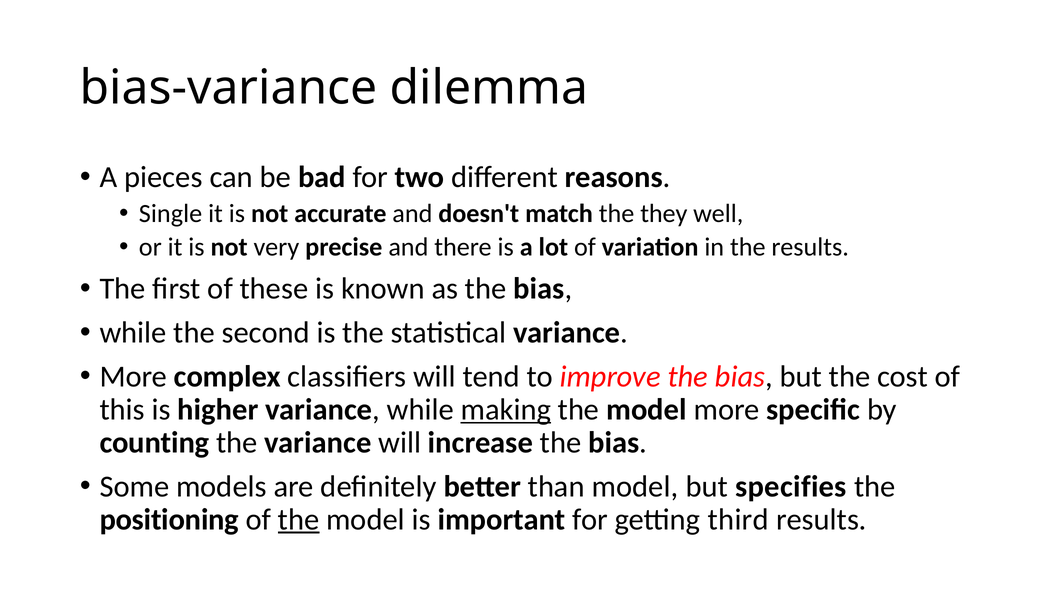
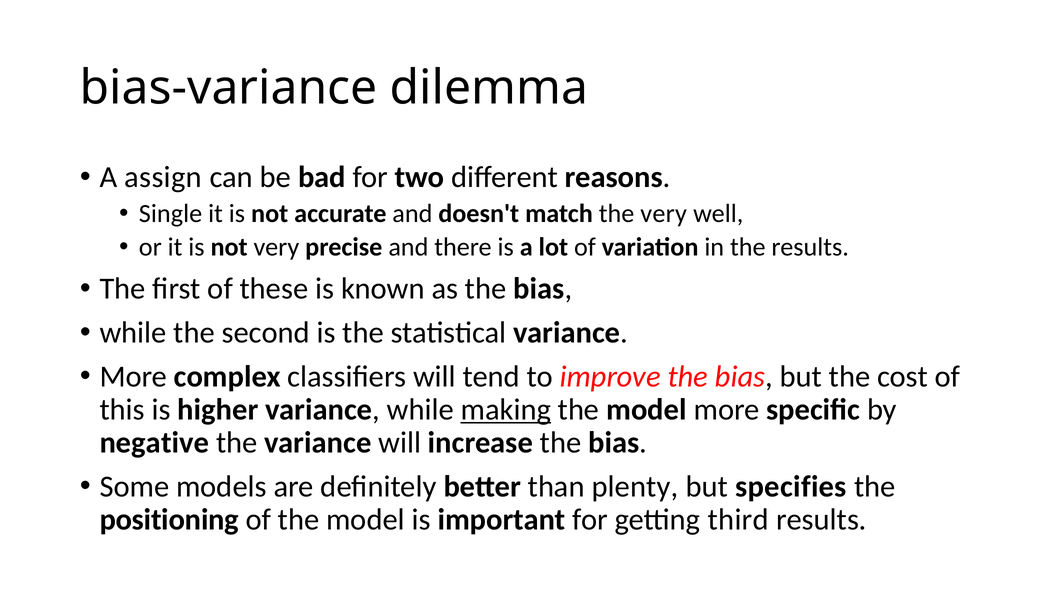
pieces: pieces -> assign
the they: they -> very
counting: counting -> negative
than model: model -> plenty
the at (299, 519) underline: present -> none
